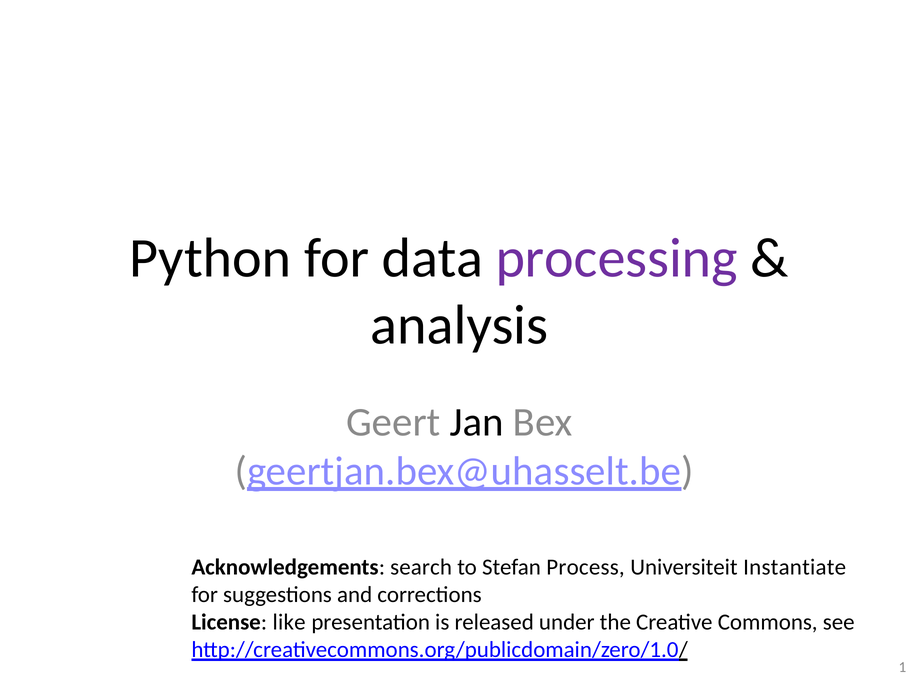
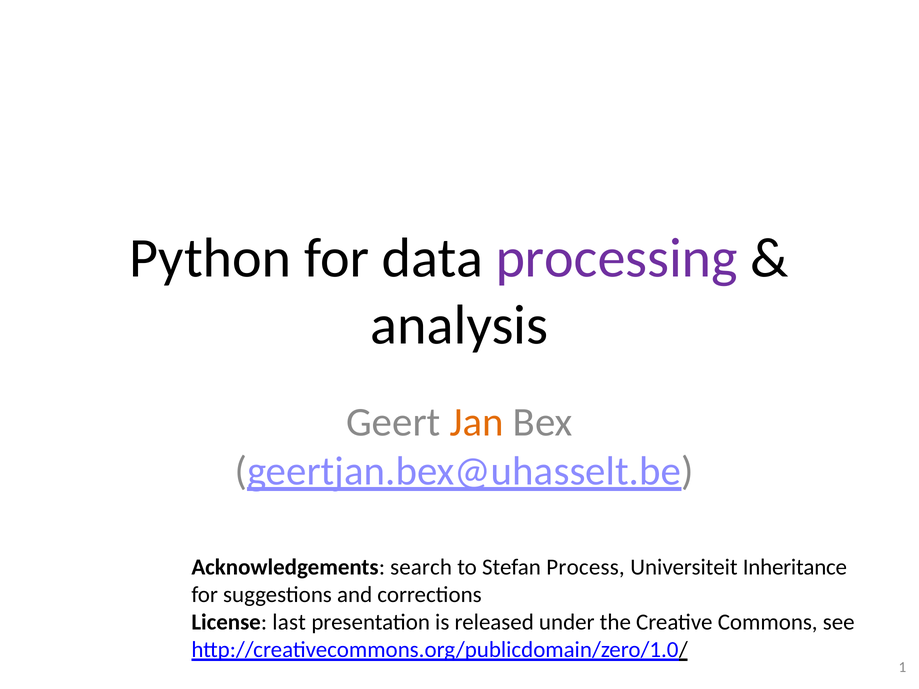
Jan colour: black -> orange
Instantiate: Instantiate -> Inheritance
like: like -> last
